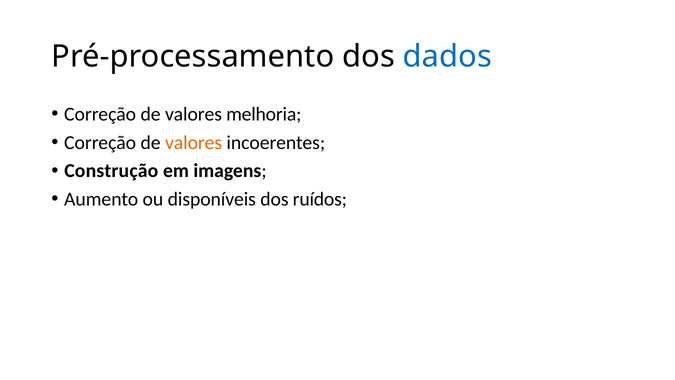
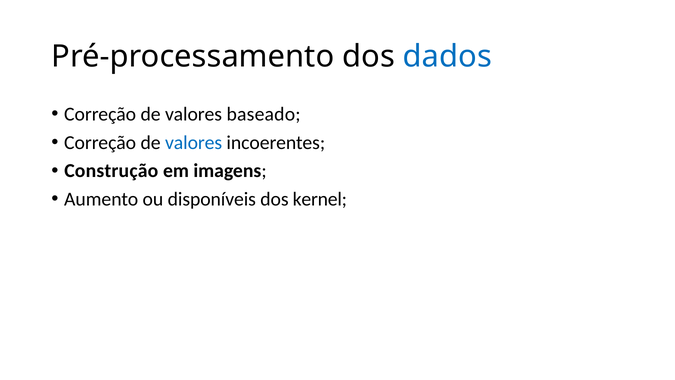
melhoria: melhoria -> baseado
valores at (194, 142) colour: orange -> blue
ruídos: ruídos -> kernel
